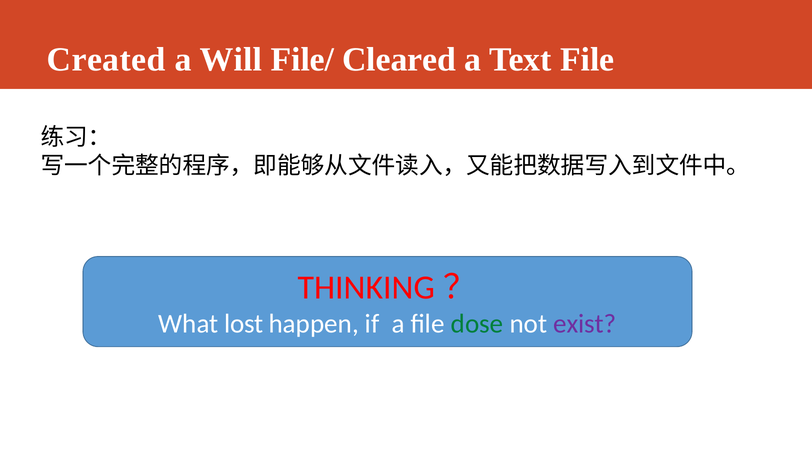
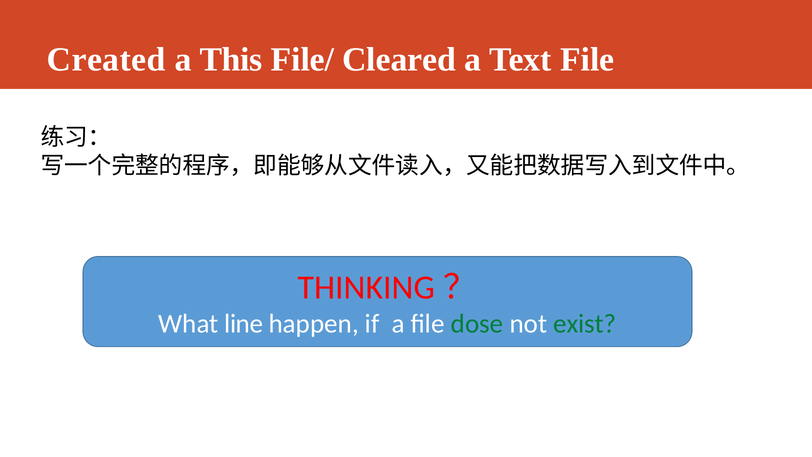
Will: Will -> This
lost: lost -> line
exist colour: purple -> green
